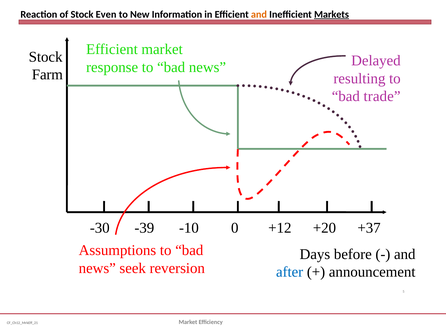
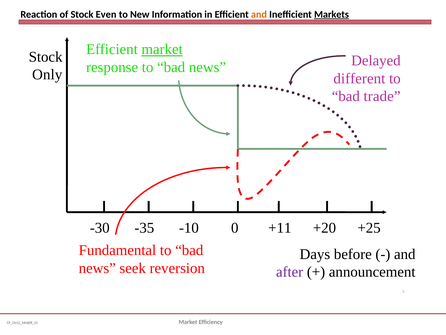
market at (162, 49) underline: none -> present
Farm: Farm -> Only
resulting: resulting -> different
-39: -39 -> -35
+12: +12 -> +11
+37: +37 -> +25
Assumptions: Assumptions -> Fundamental
after colour: blue -> purple
